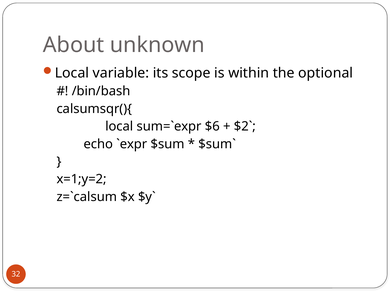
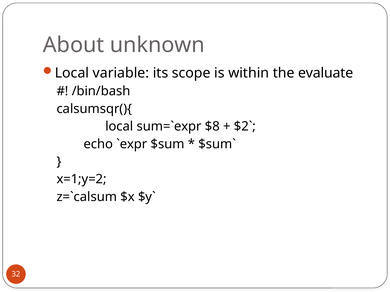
optional: optional -> evaluate
$6: $6 -> $8
